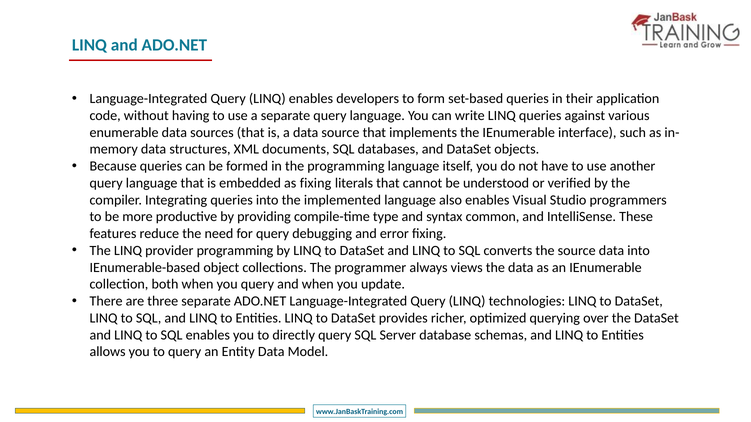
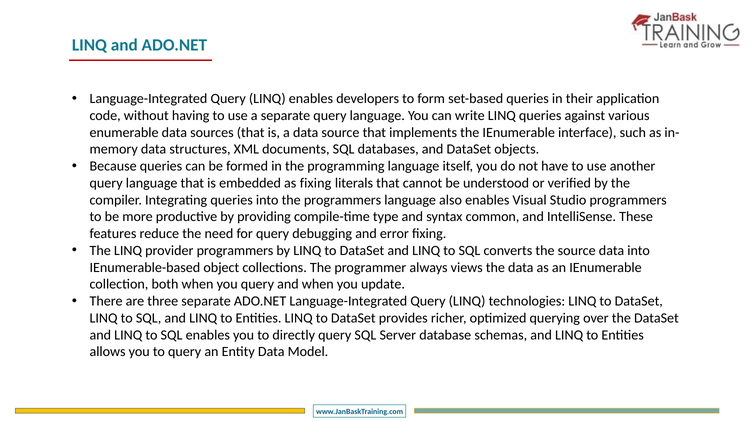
the implemented: implemented -> programmers
provider programming: programming -> programmers
